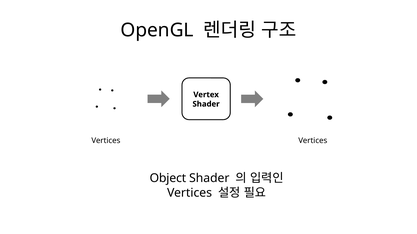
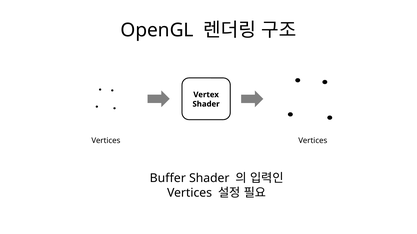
Object: Object -> Buffer
